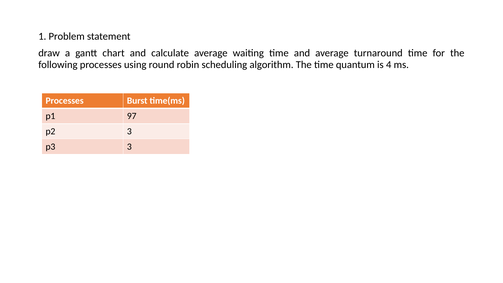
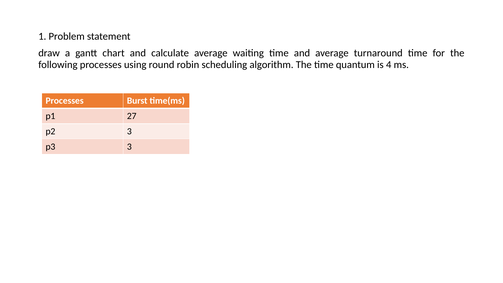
97: 97 -> 27
